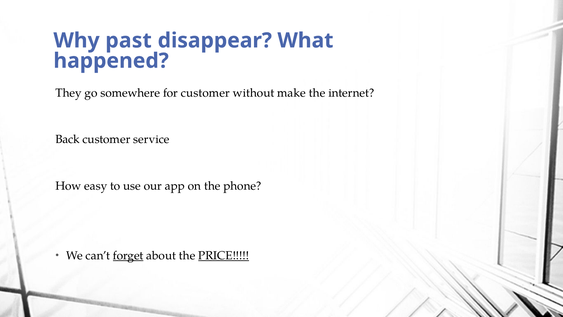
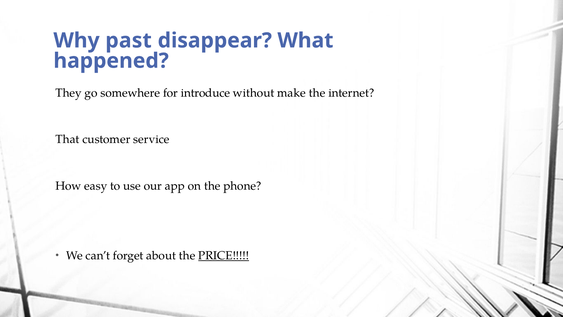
for customer: customer -> introduce
Back: Back -> That
forget underline: present -> none
